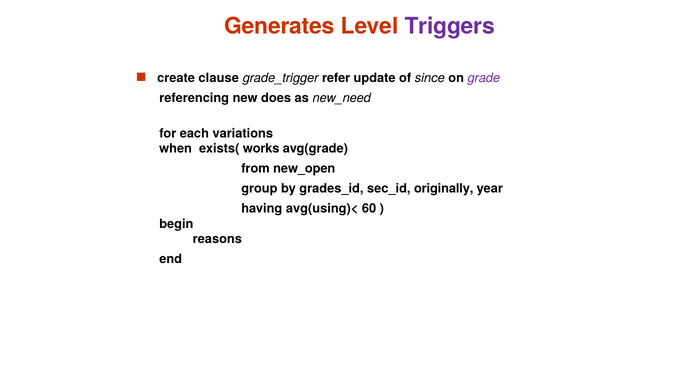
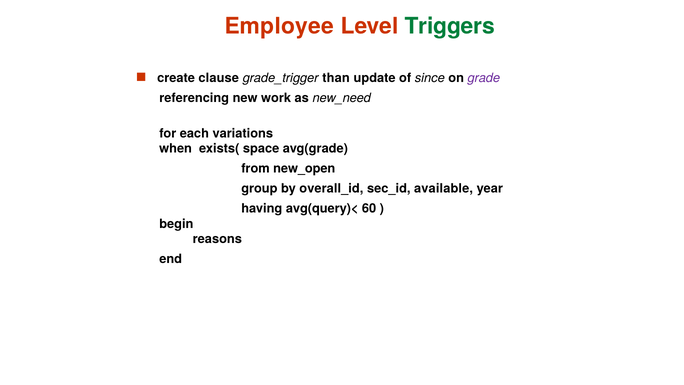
Generates: Generates -> Employee
Triggers colour: purple -> green
refer: refer -> than
does: does -> work
works: works -> space
grades_id: grades_id -> overall_id
originally: originally -> available
avg(using)<: avg(using)< -> avg(query)<
